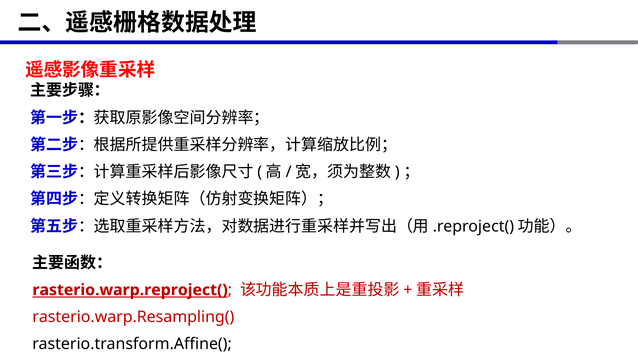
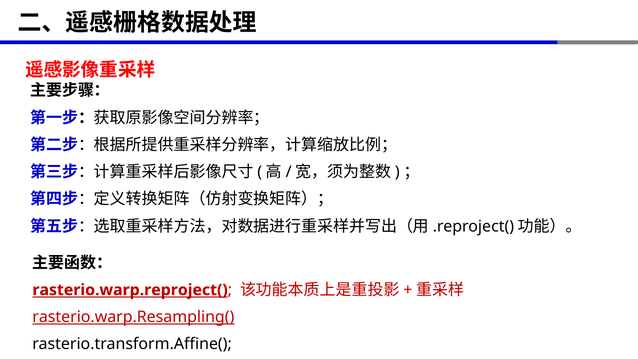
rasterio.warp.Resampling( underline: none -> present
